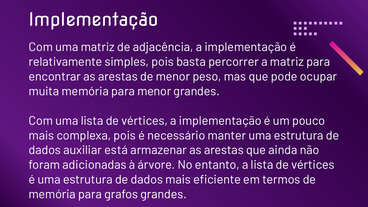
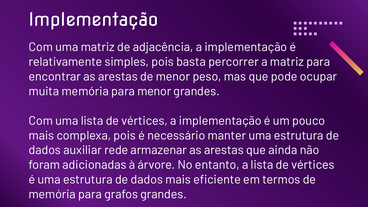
está: está -> rede
